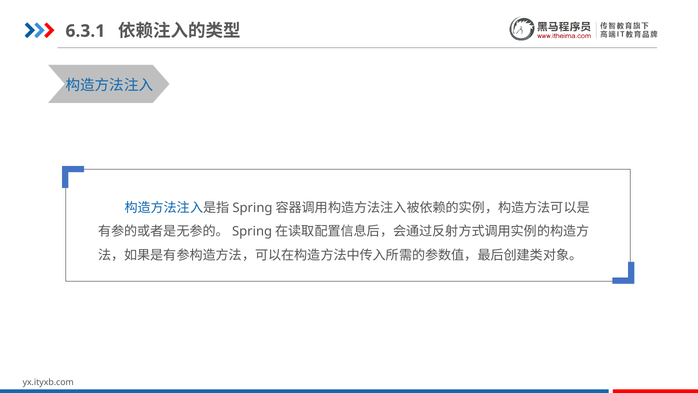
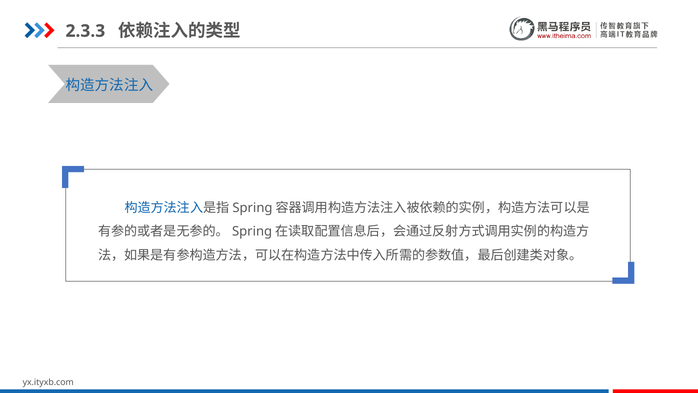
6.3.1: 6.3.1 -> 2.3.3
